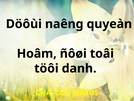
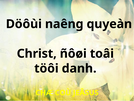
Hoâm: Hoâm -> Christ
